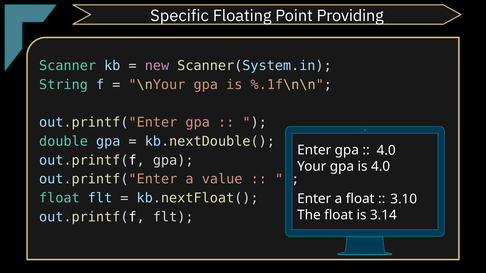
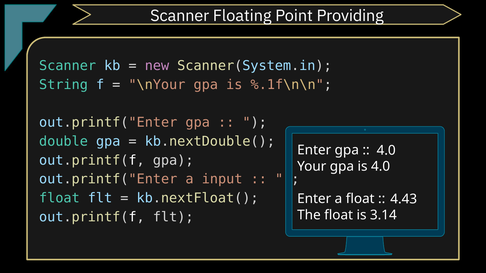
Specific at (180, 16): Specific -> Scanner
value: value -> input
3.10: 3.10 -> 4.43
